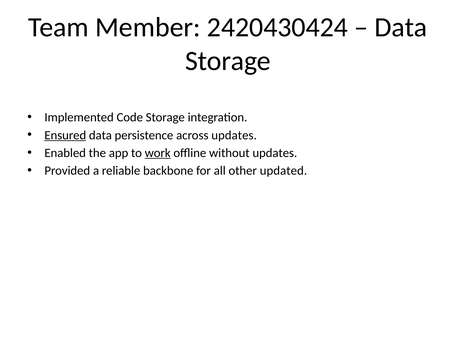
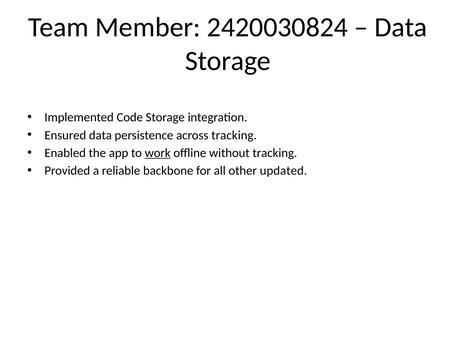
2420430424: 2420430424 -> 2420030824
Ensured underline: present -> none
across updates: updates -> tracking
without updates: updates -> tracking
